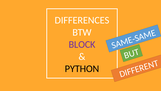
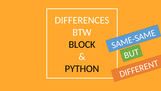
BLOCK colour: purple -> black
